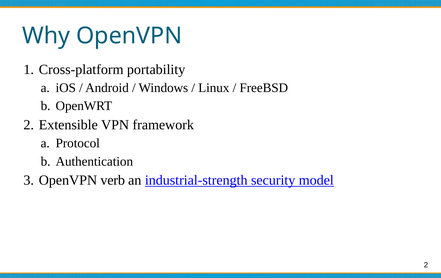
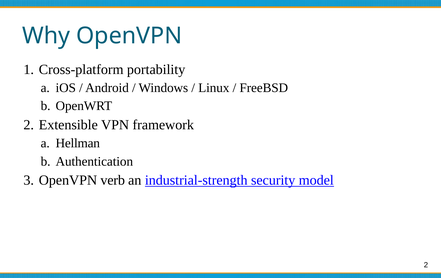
Protocol: Protocol -> Hellman
